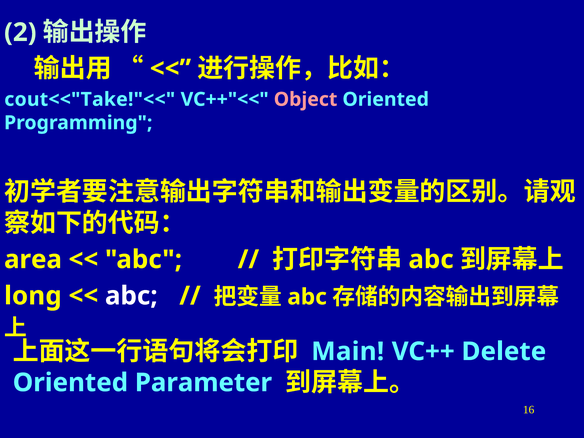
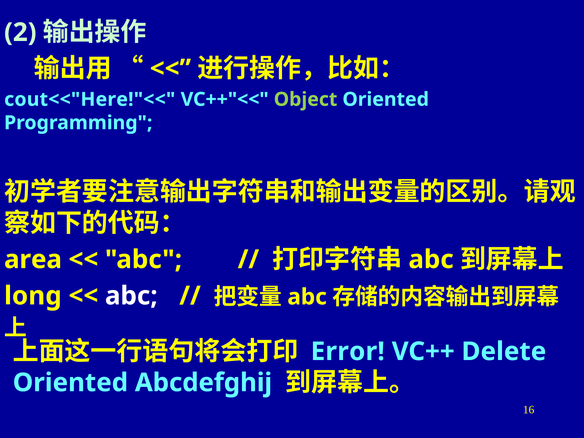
cout<<"Take!"<<: cout<<"Take!"<< -> cout<<"Here!"<<
Object colour: pink -> light green
Main: Main -> Error
Parameter: Parameter -> Abcdefghij
